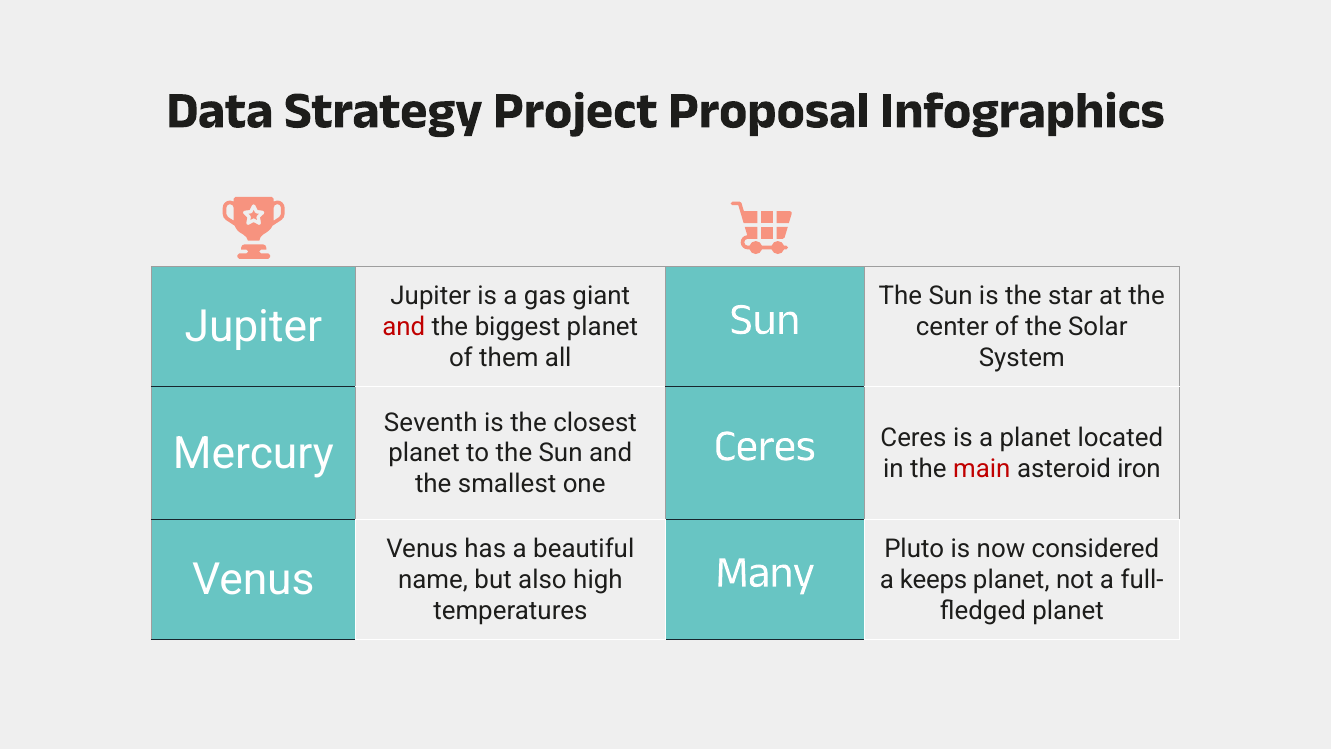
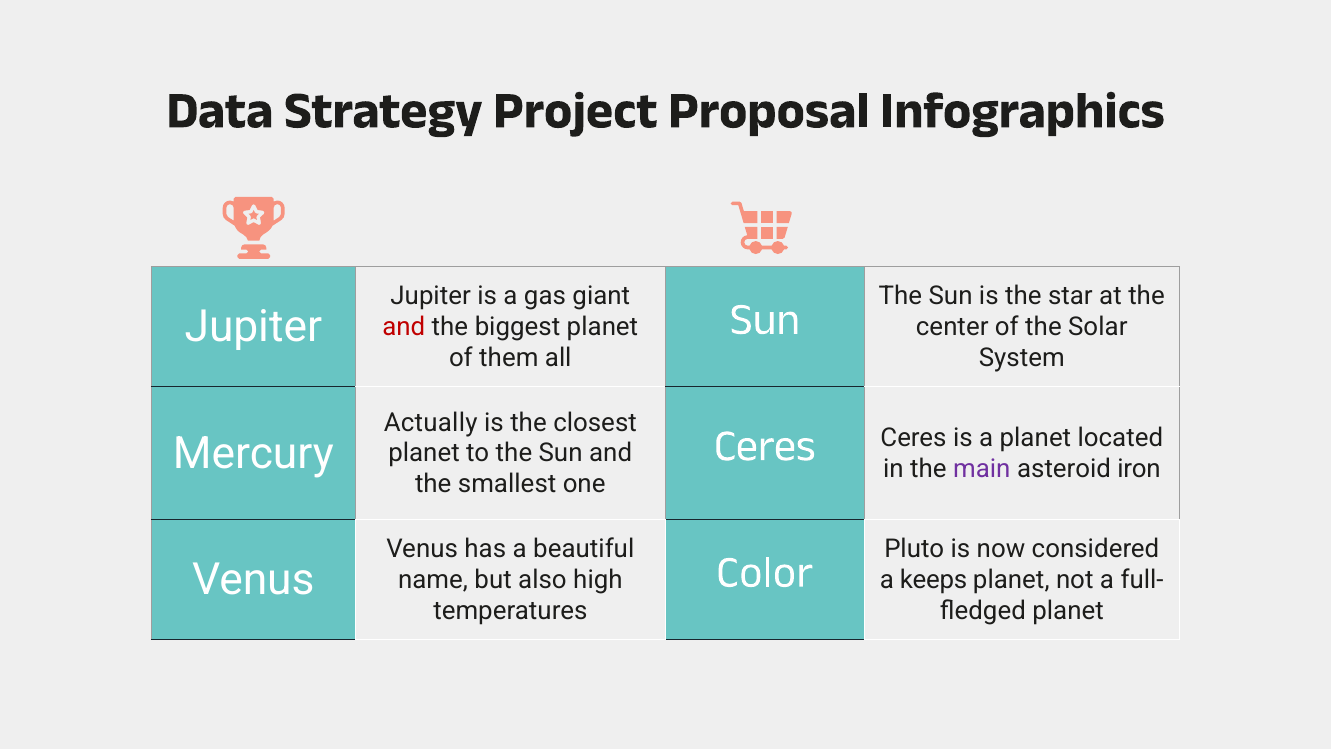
Seventh: Seventh -> Actually
main colour: red -> purple
Many: Many -> Color
